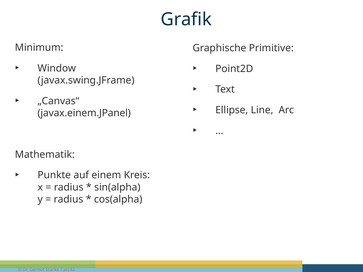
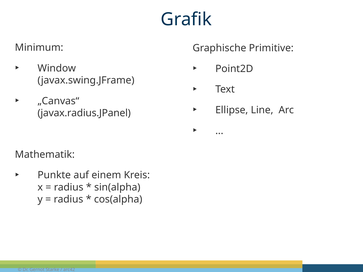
javax.einem.JPanel: javax.einem.JPanel -> javax.radius.JPanel
